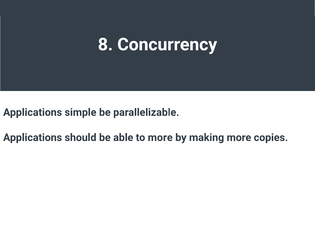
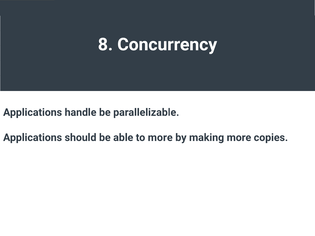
simple: simple -> handle
